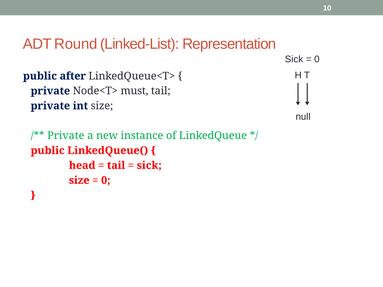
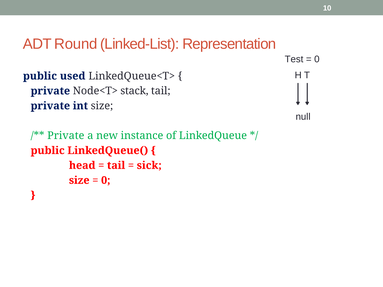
Sick at (294, 59): Sick -> Test
after: after -> used
must: must -> stack
